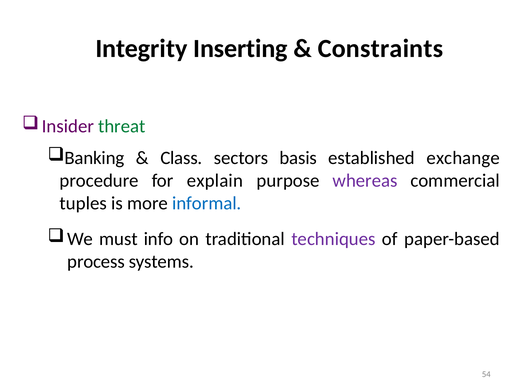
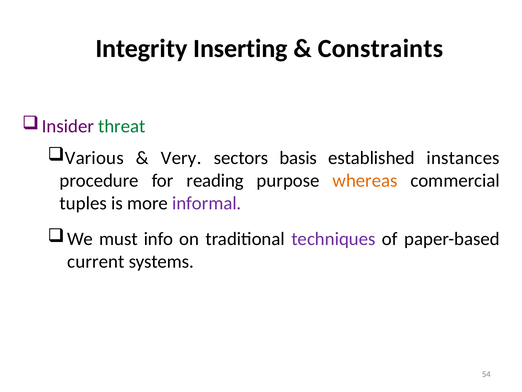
Banking: Banking -> Various
Class: Class -> Very
exchange: exchange -> instances
explain: explain -> reading
whereas colour: purple -> orange
informal colour: blue -> purple
process: process -> current
